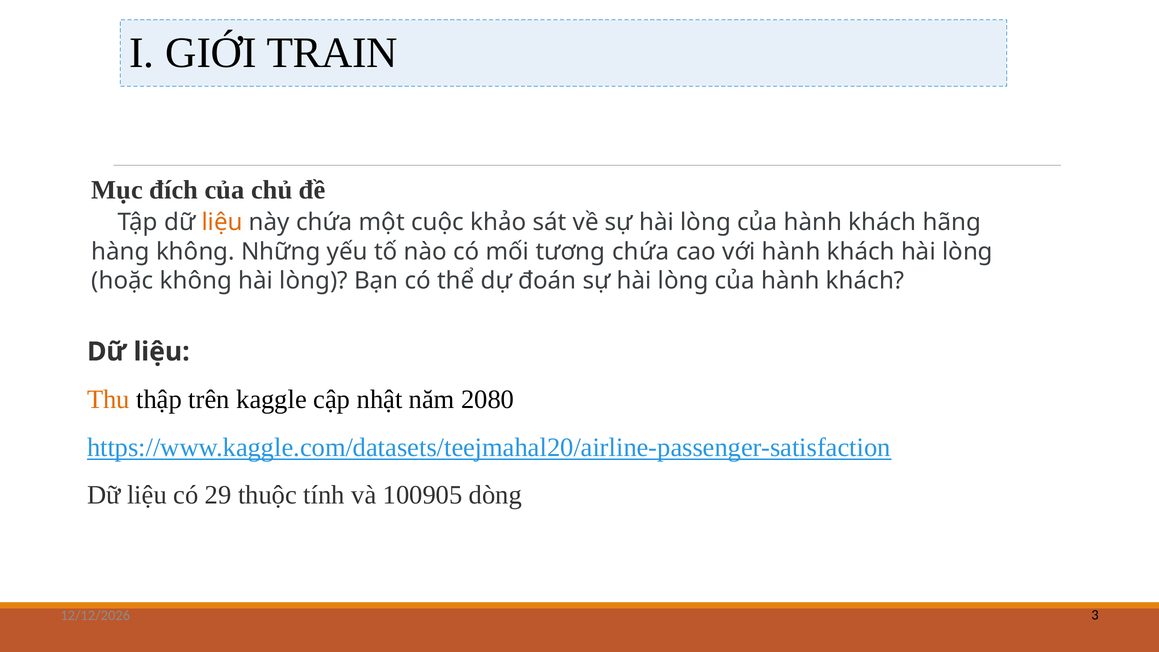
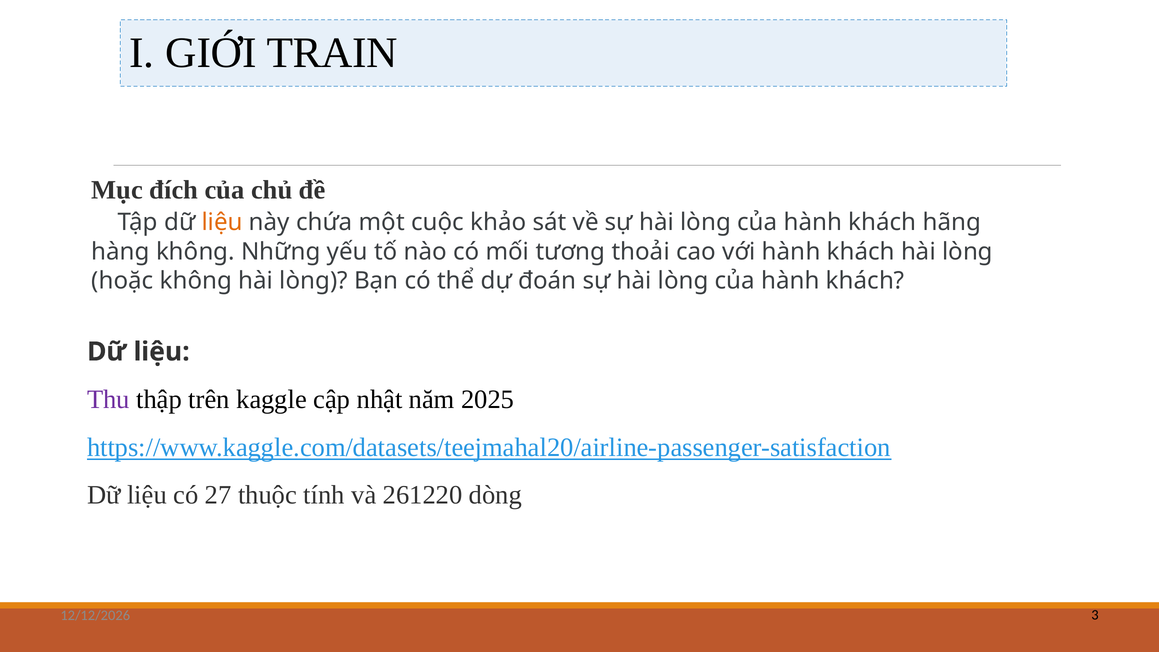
tương chứa: chứa -> thoải
Thu colour: orange -> purple
2080: 2080 -> 2025
29: 29 -> 27
100905: 100905 -> 261220
